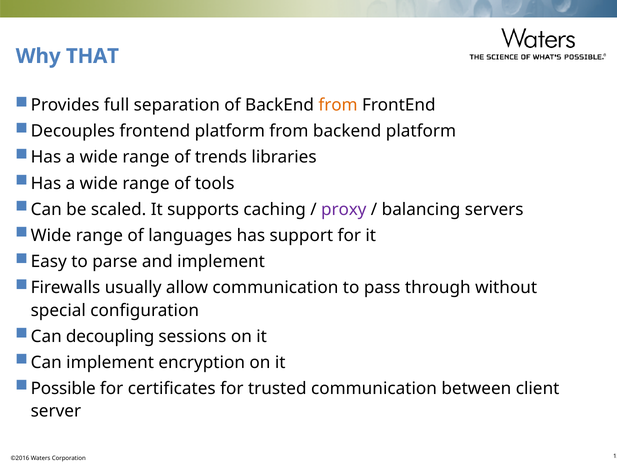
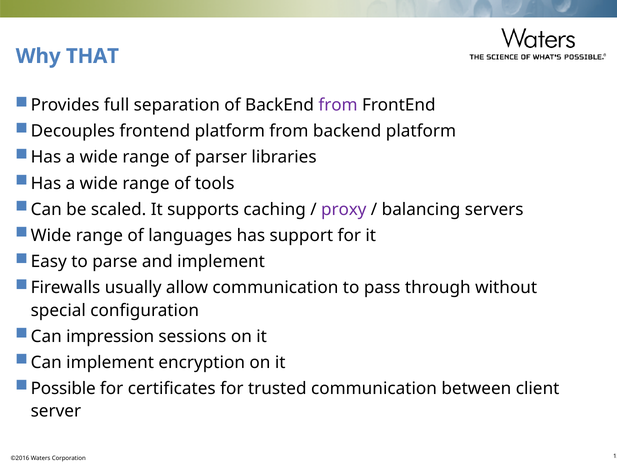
from at (338, 105) colour: orange -> purple
trends: trends -> parser
decoupling: decoupling -> impression
